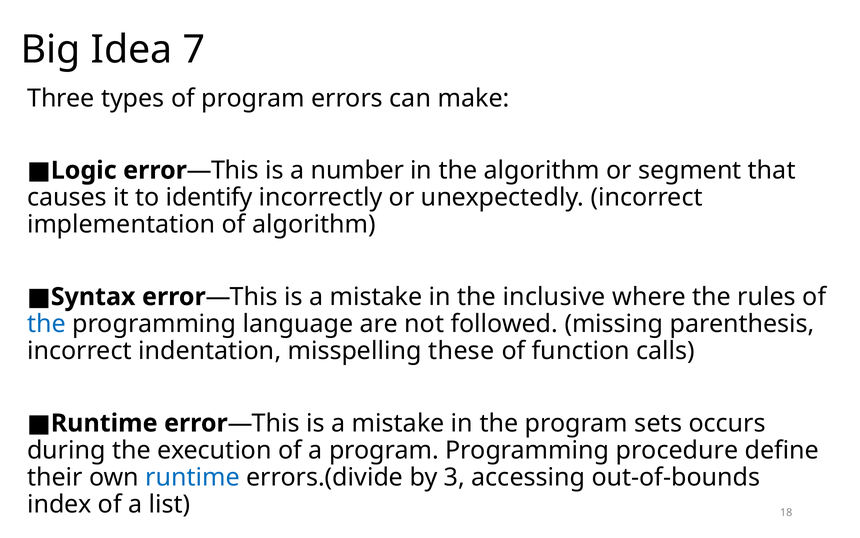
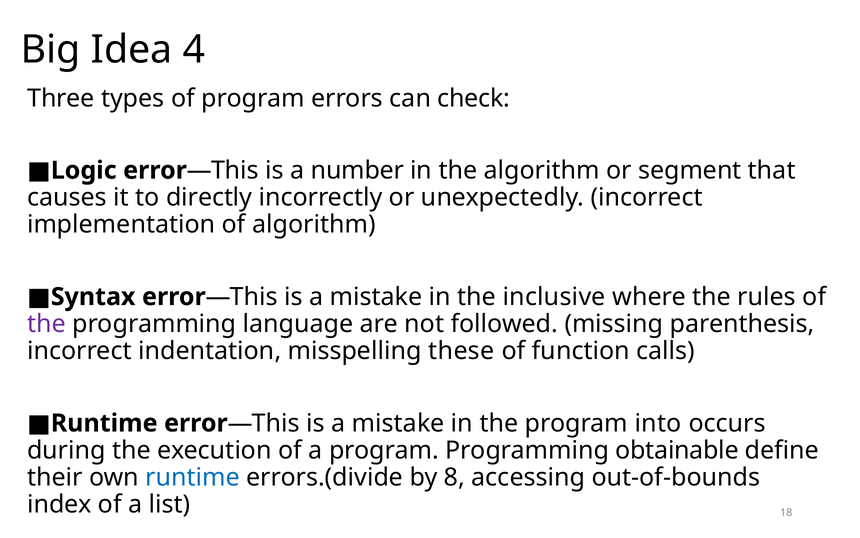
7: 7 -> 4
make: make -> check
identify: identify -> directly
the at (46, 324) colour: blue -> purple
sets: sets -> into
procedure: procedure -> obtainable
3: 3 -> 8
